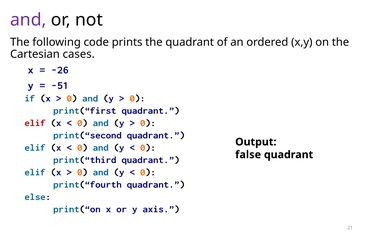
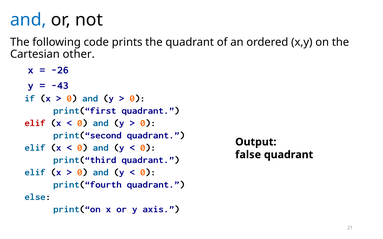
and at (28, 20) colour: purple -> blue
cases: cases -> other
-51: -51 -> -43
